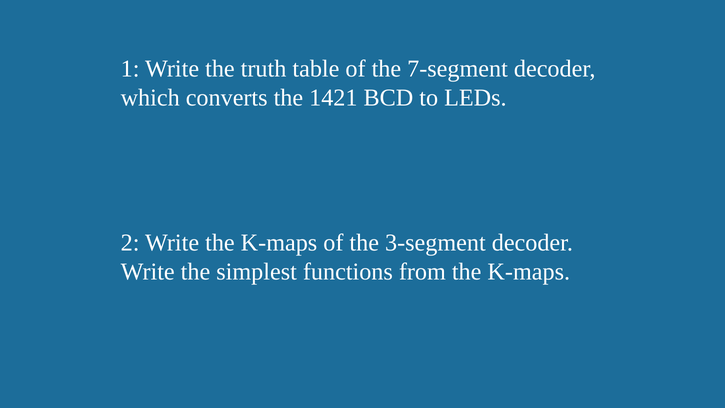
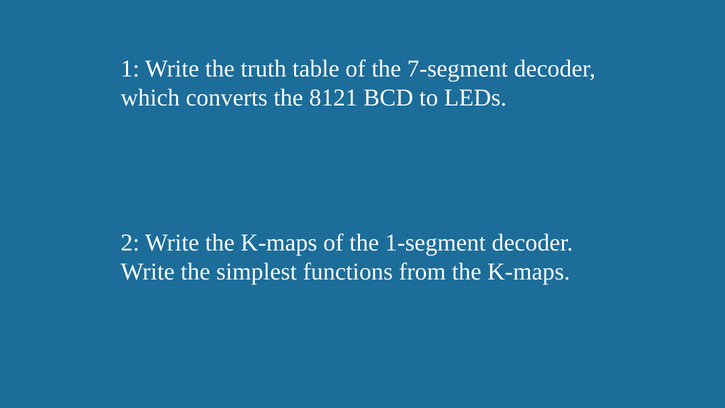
1421: 1421 -> 8121
3-segment: 3-segment -> 1-segment
